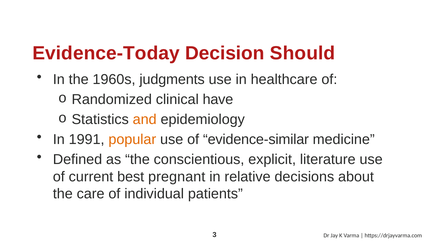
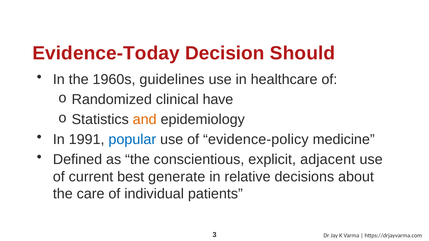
judgments: judgments -> guidelines
popular colour: orange -> blue
evidence-similar: evidence-similar -> evidence-policy
literature: literature -> adjacent
pregnant: pregnant -> generate
